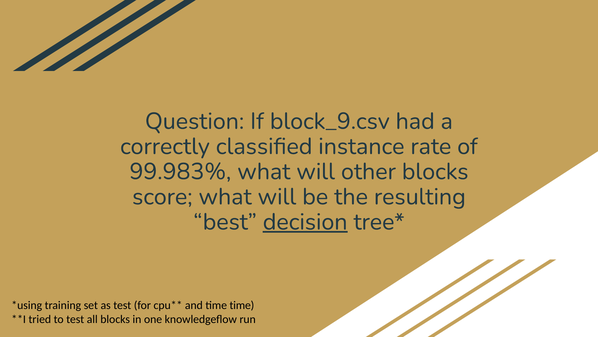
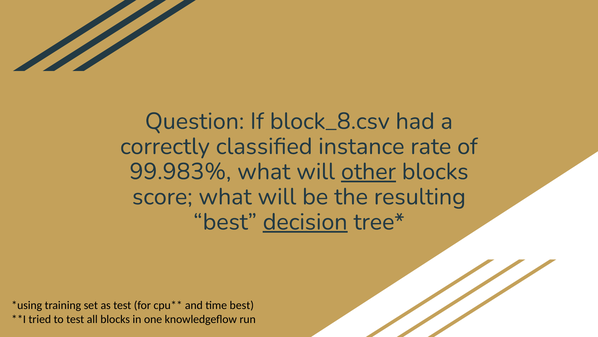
block_9.csv: block_9.csv -> block_8.csv
other underline: none -> present
time time: time -> best
